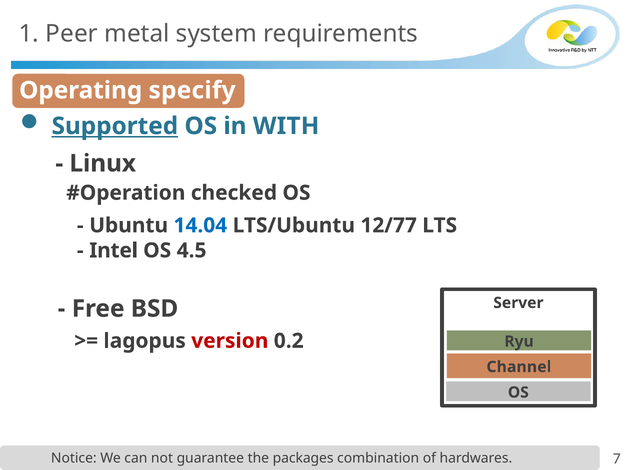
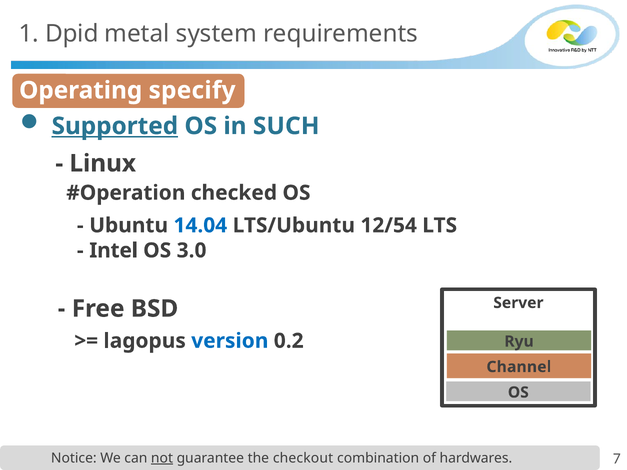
Peer: Peer -> Dpid
WITH: WITH -> SUCH
12/77: 12/77 -> 12/54
4.5: 4.5 -> 3.0
version colour: red -> blue
not underline: none -> present
packages: packages -> checkout
